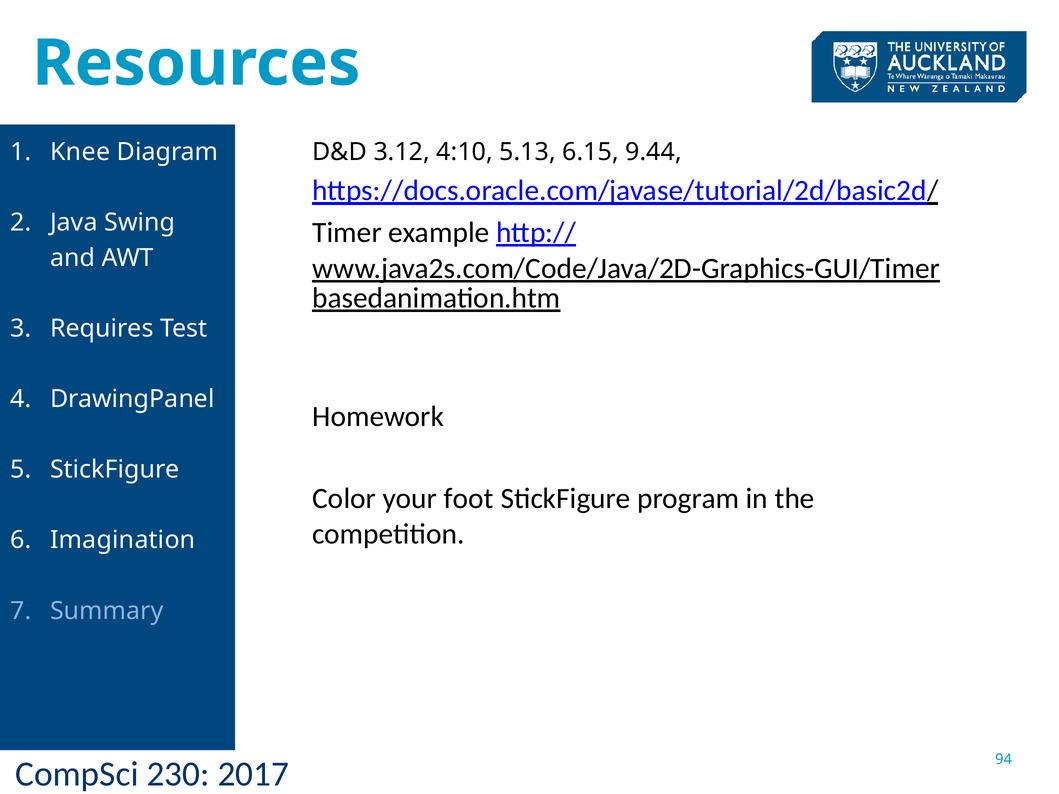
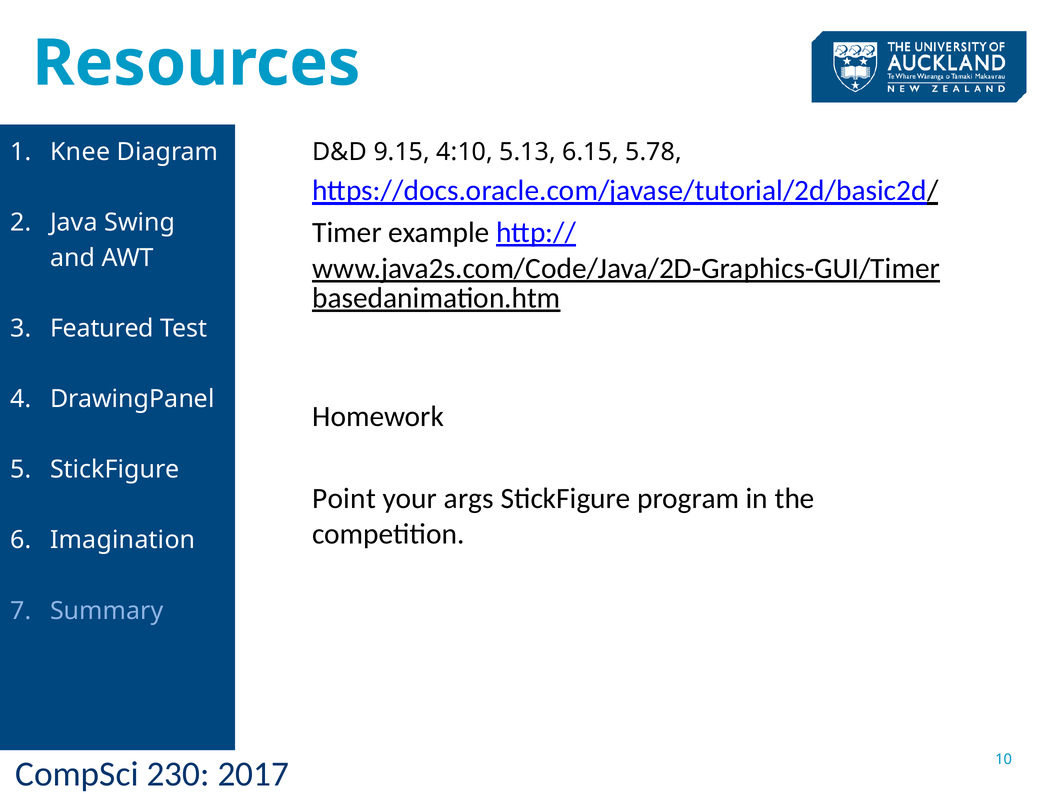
3.12: 3.12 -> 9.15
9.44: 9.44 -> 5.78
Requires: Requires -> Featured
Color: Color -> Point
foot: foot -> args
94: 94 -> 10
